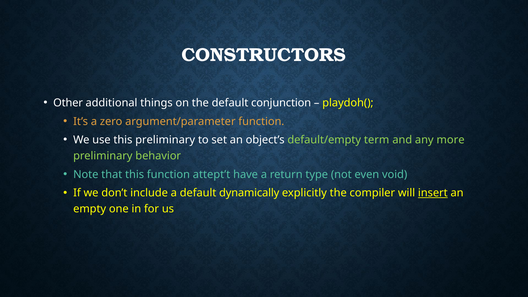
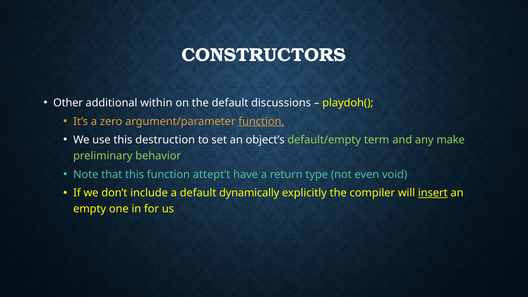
things: things -> within
conjunction: conjunction -> discussions
function at (261, 121) underline: none -> present
this preliminary: preliminary -> destruction
more: more -> make
